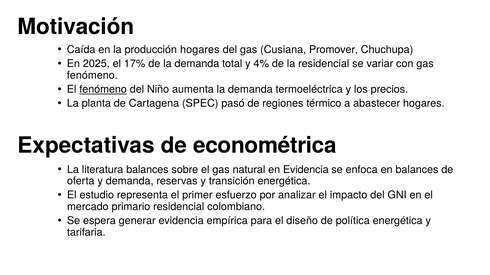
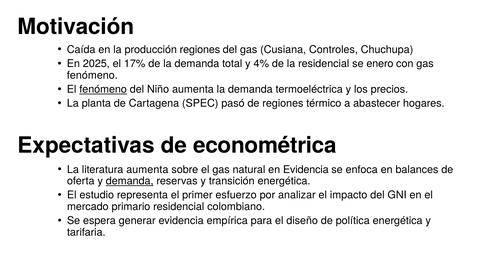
producción hogares: hogares -> regiones
Promover: Promover -> Controles
variar: variar -> enero
literatura balances: balances -> aumenta
demanda at (130, 181) underline: none -> present
